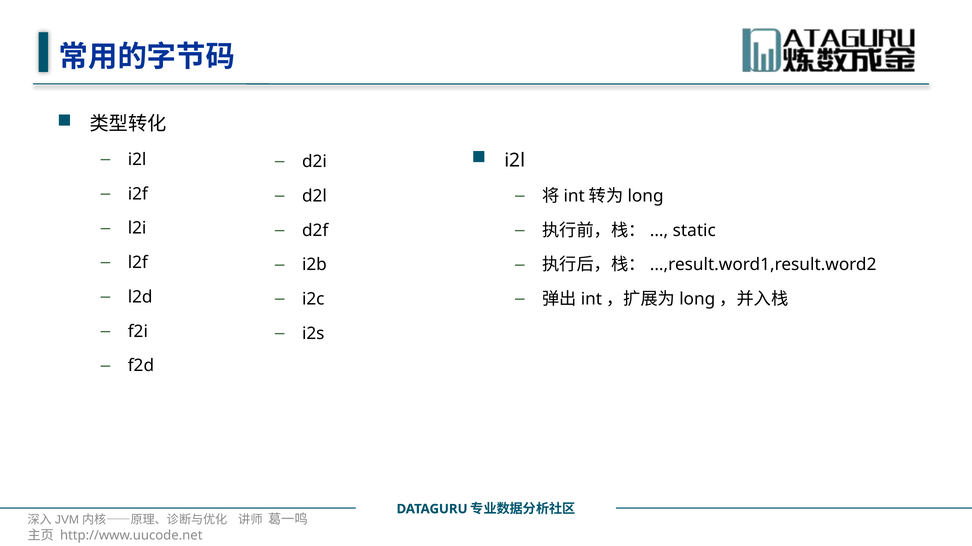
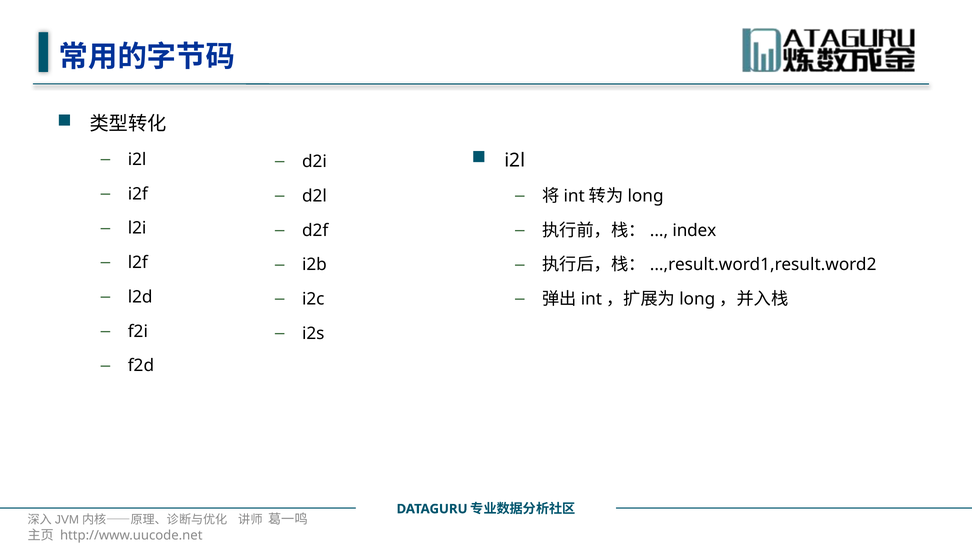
static: static -> index
